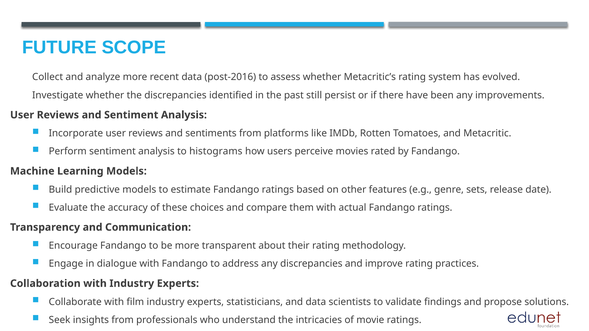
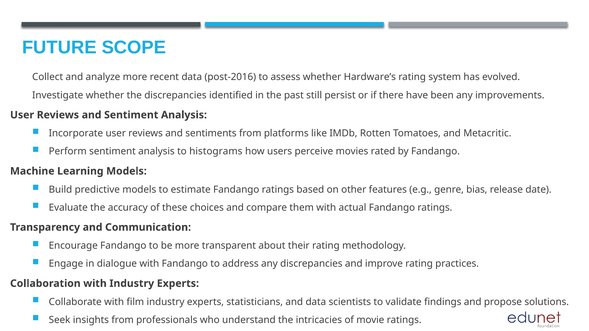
Metacritic’s: Metacritic’s -> Hardware’s
sets: sets -> bias
